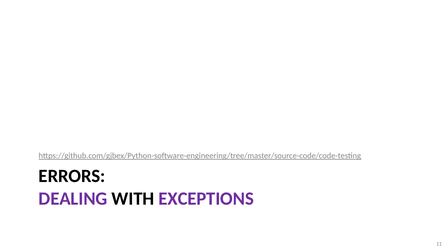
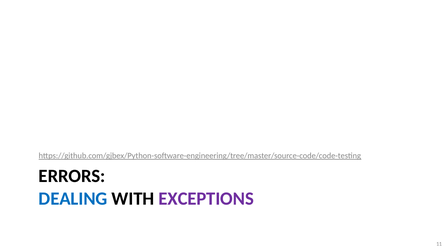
DEALING colour: purple -> blue
